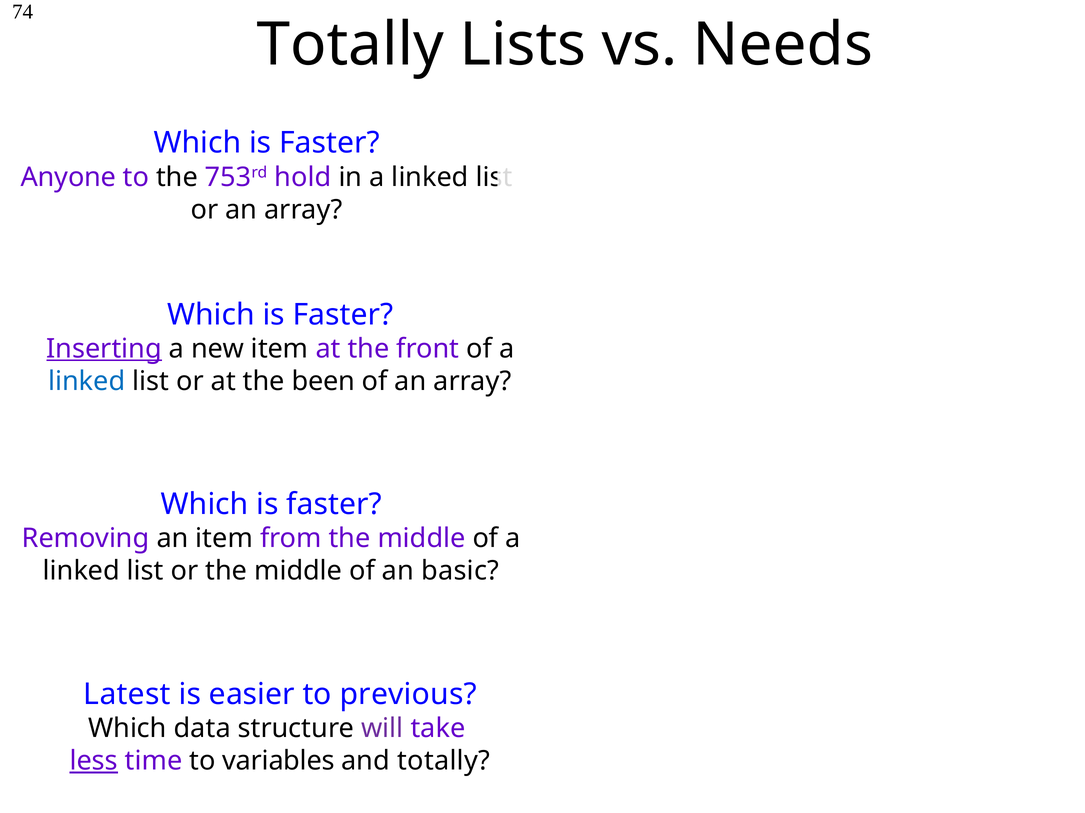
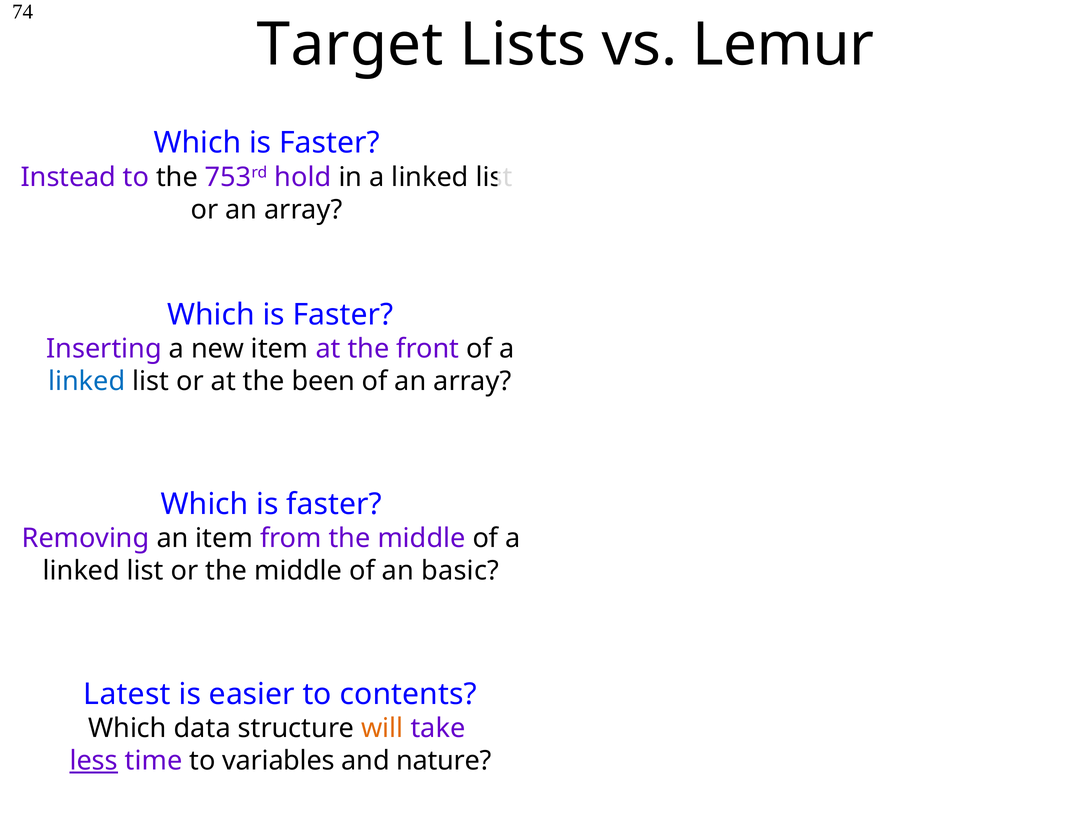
Totally at (350, 45): Totally -> Target
Needs: Needs -> Lemur
Anyone: Anyone -> Instead
Inserting underline: present -> none
previous: previous -> contents
will colour: purple -> orange
and totally: totally -> nature
